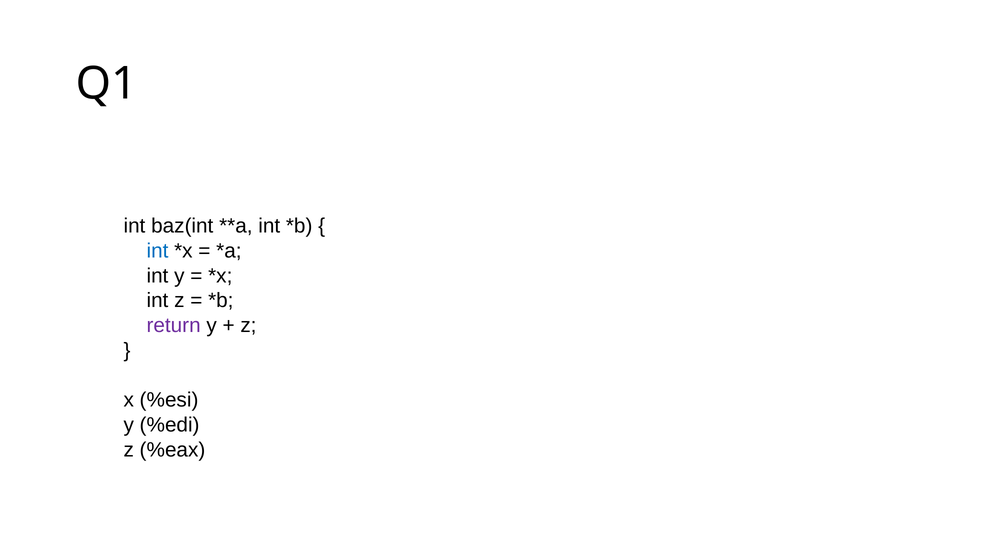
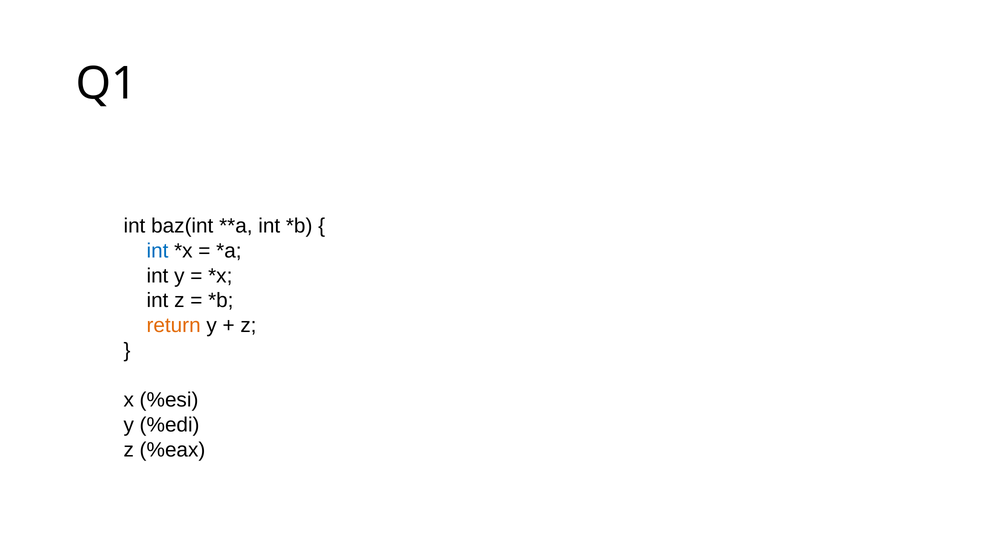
return colour: purple -> orange
